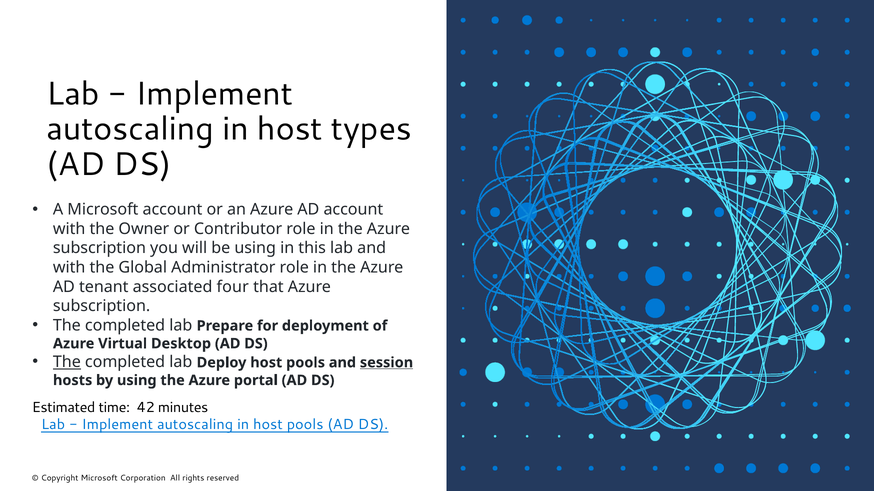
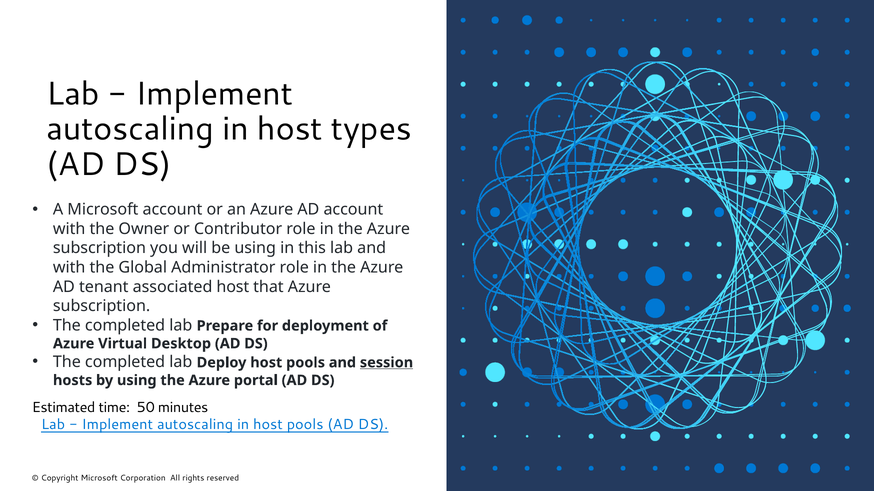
associated four: four -> host
The at (67, 362) underline: present -> none
42: 42 -> 50
